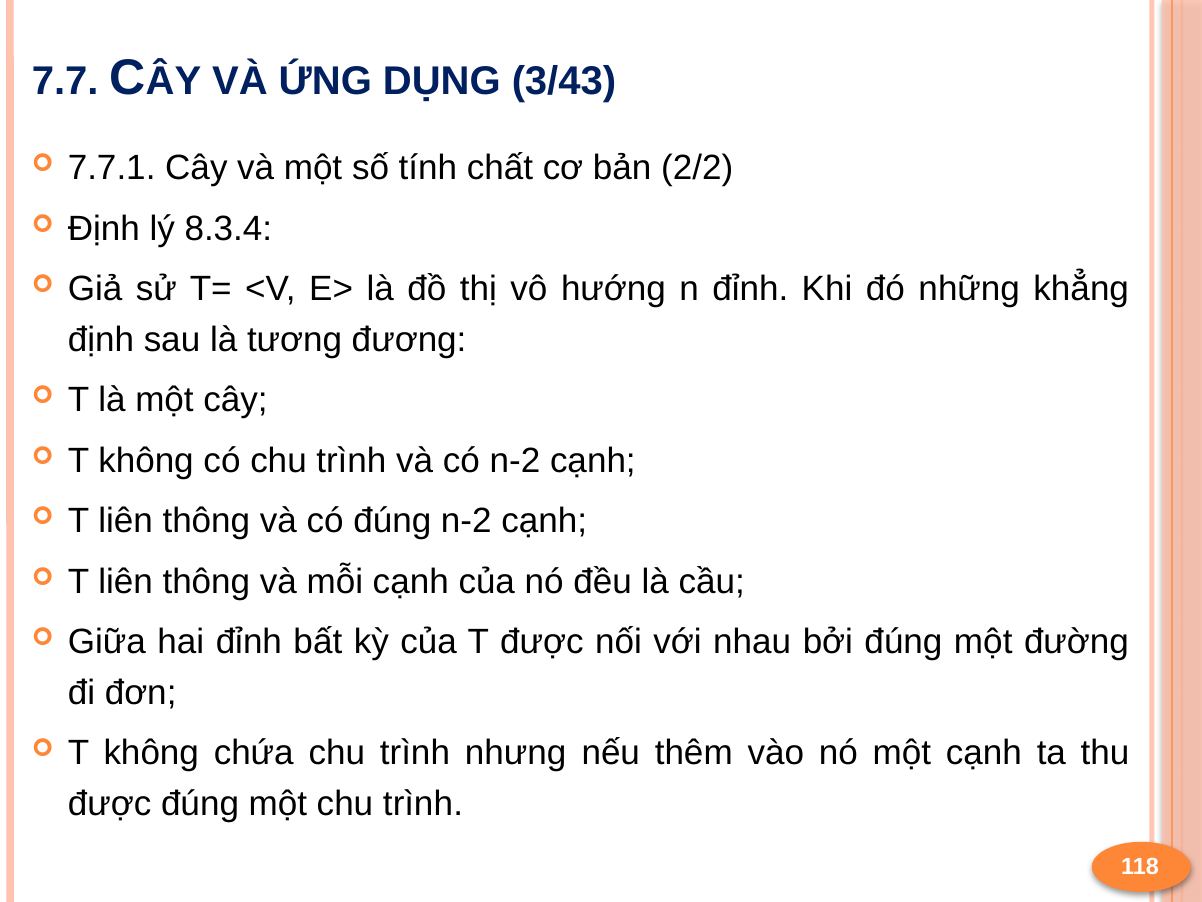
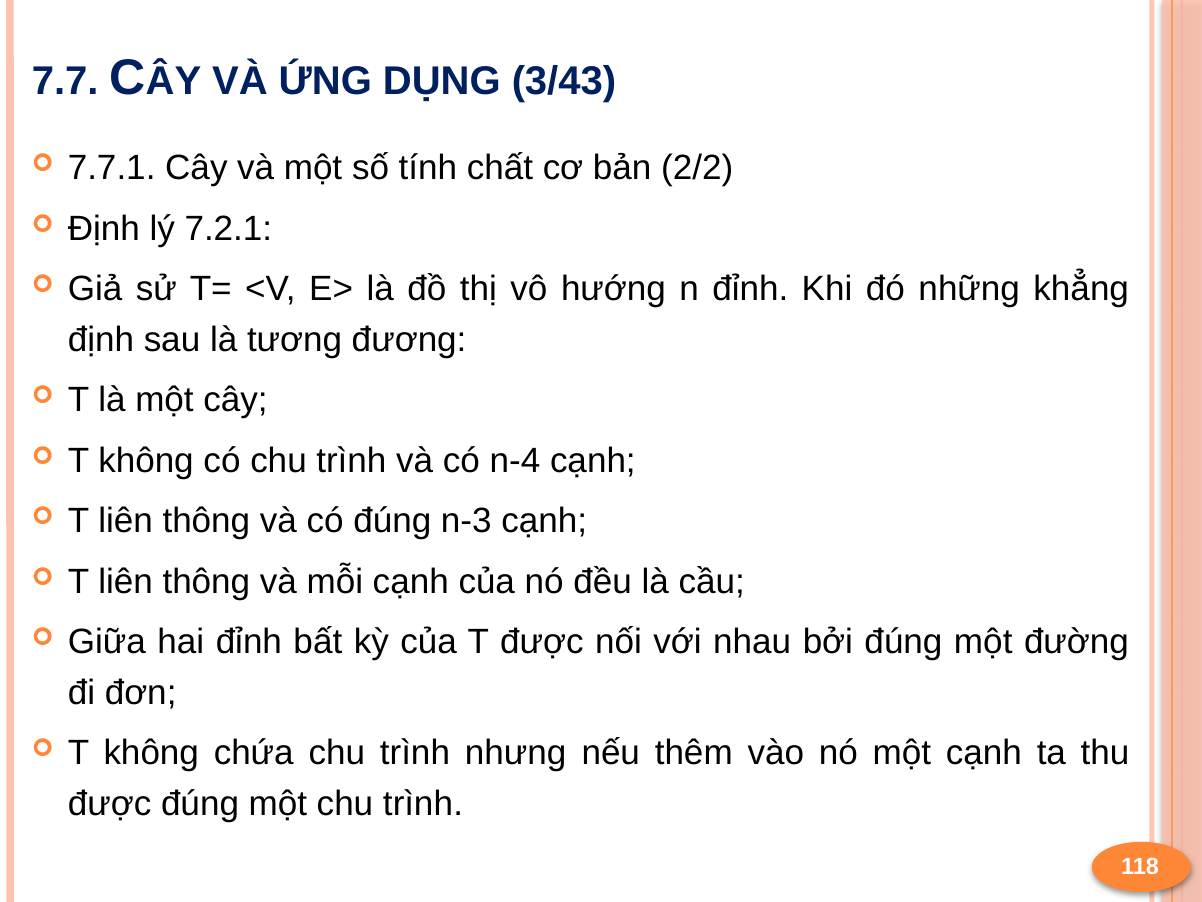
8.3.4: 8.3.4 -> 7.2.1
có n-2: n-2 -> n-4
đúng n-2: n-2 -> n-3
